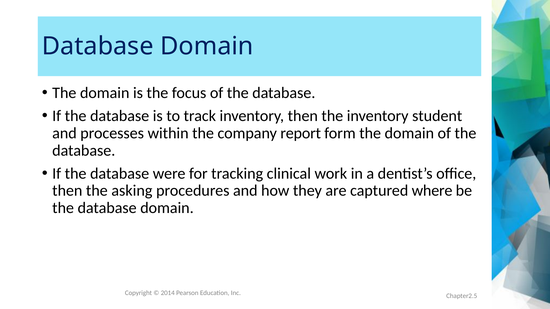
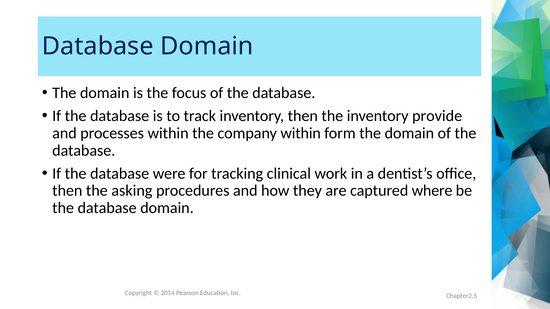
student: student -> provide
company report: report -> within
